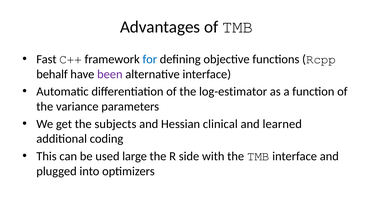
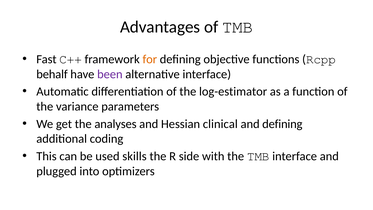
for colour: blue -> orange
subjects: subjects -> analyses
and learned: learned -> defining
large: large -> skills
